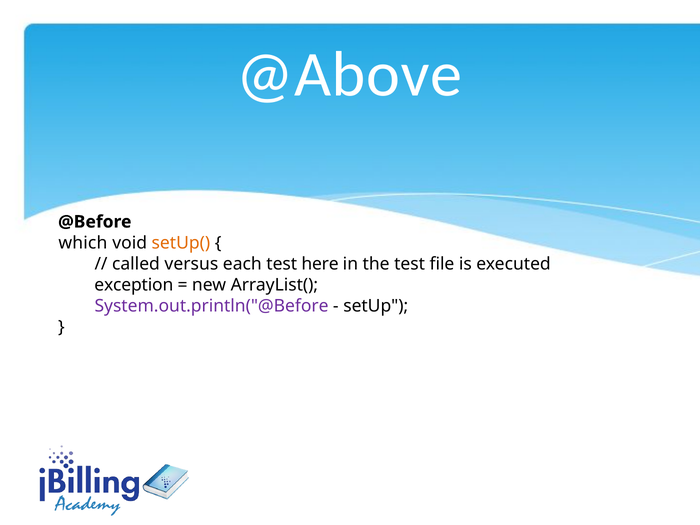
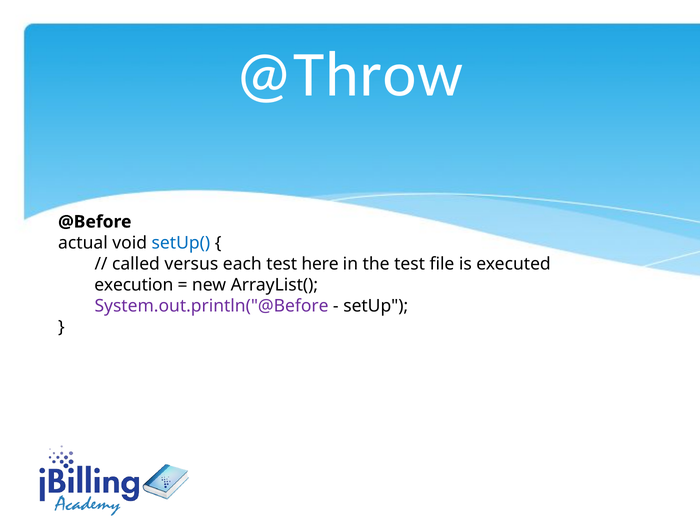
@Above: @Above -> @Throw
which: which -> actual
setUp( colour: orange -> blue
exception: exception -> execution
